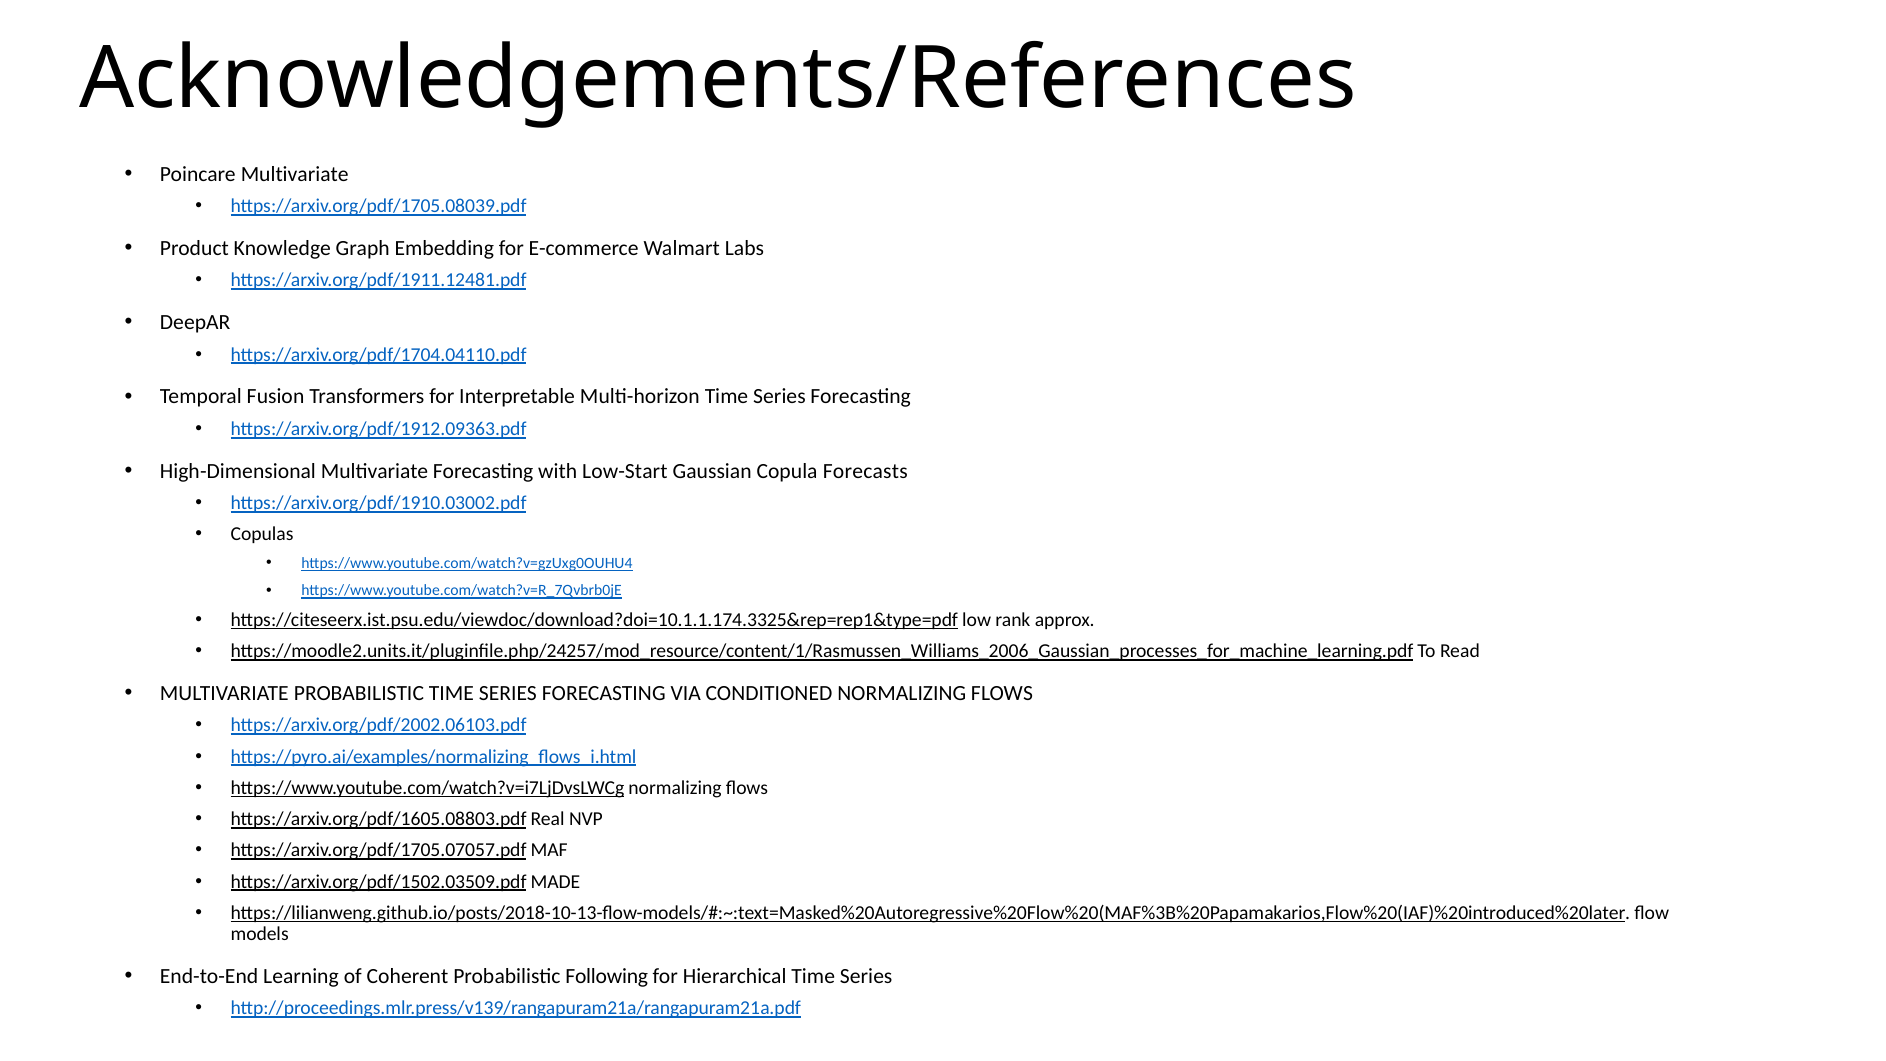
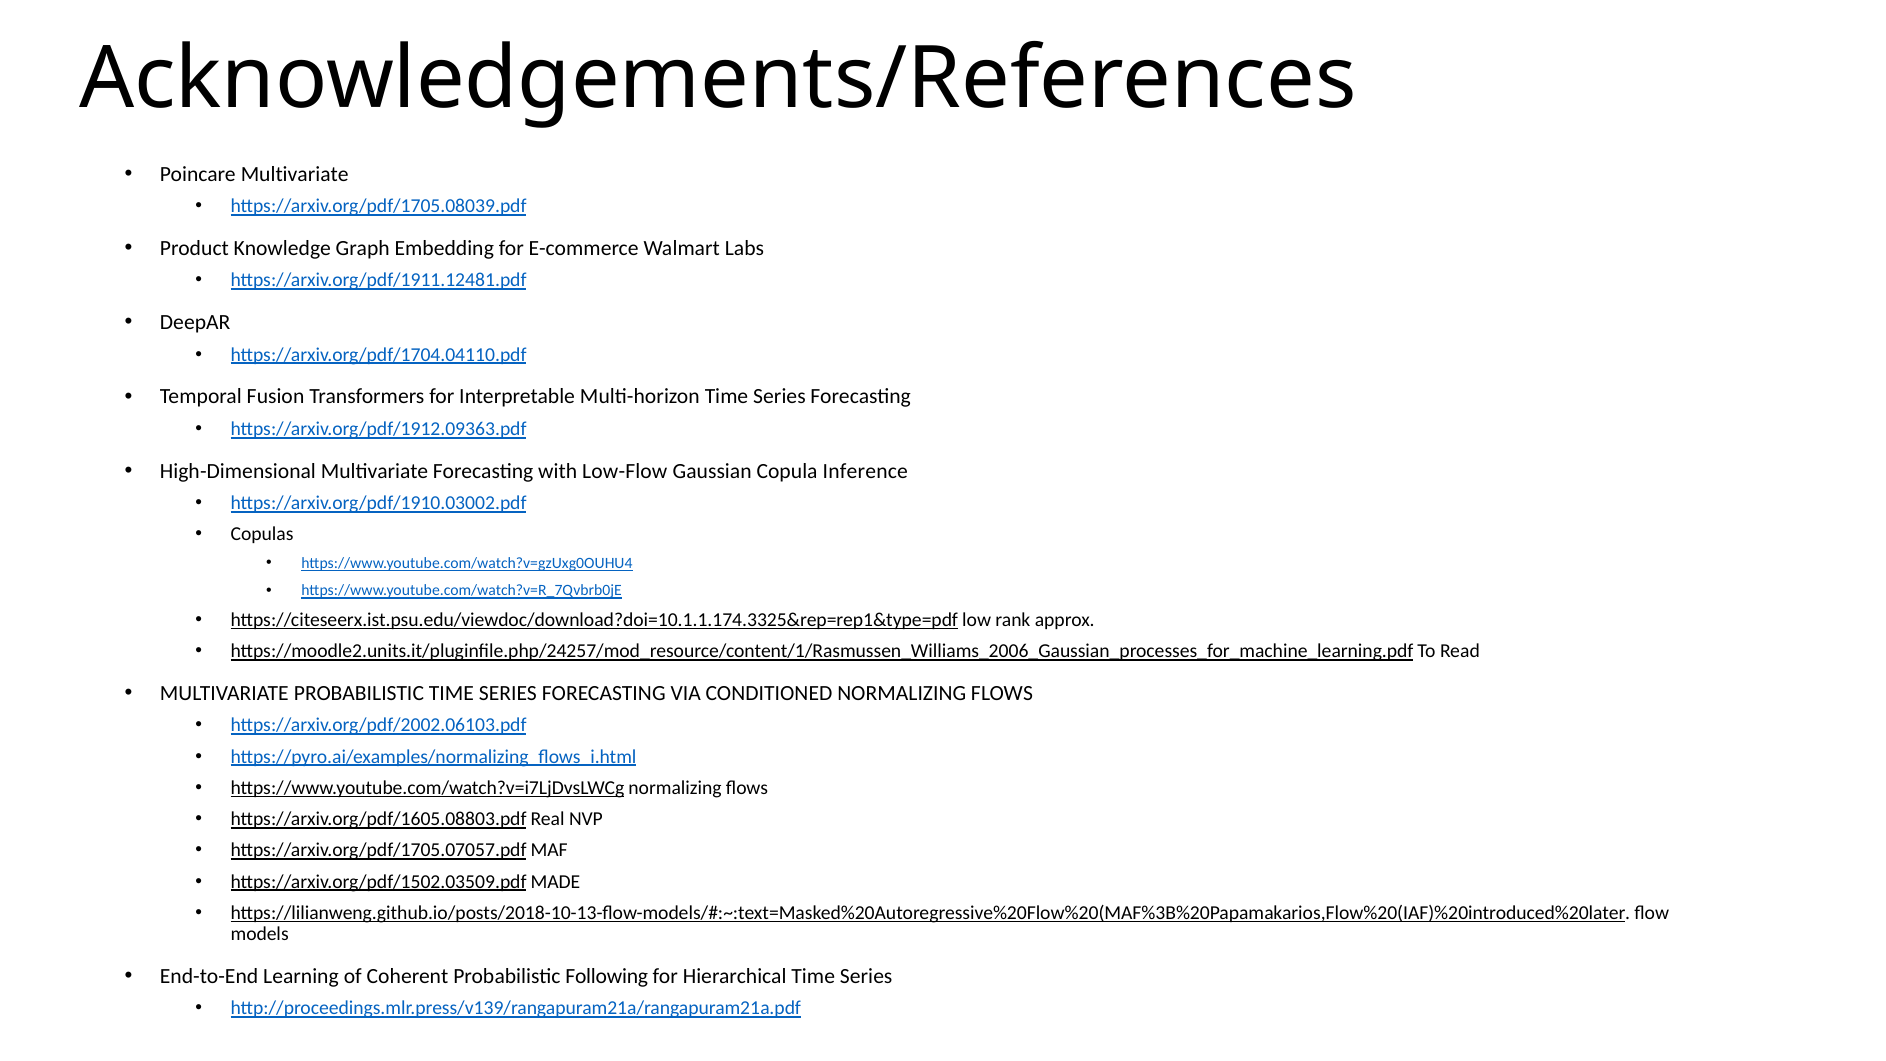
Low-Start: Low-Start -> Low-Flow
Forecasts: Forecasts -> Inference
